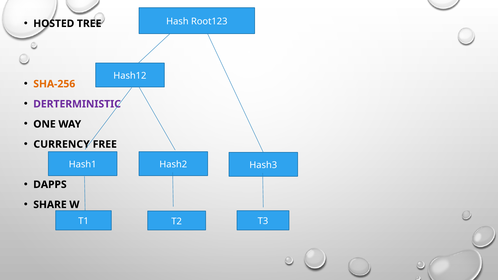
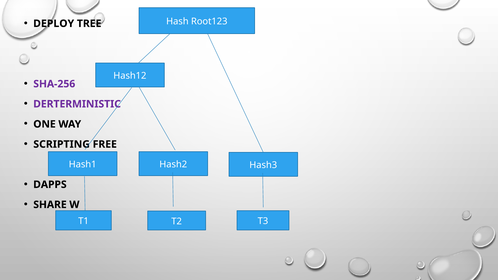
HOSTED: HOSTED -> DEPLOY
SHA-256 colour: orange -> purple
CURRENCY: CURRENCY -> SCRIPTING
